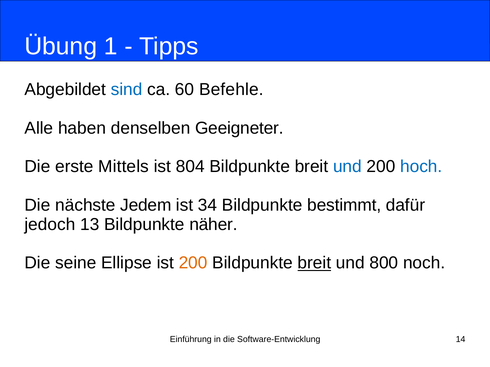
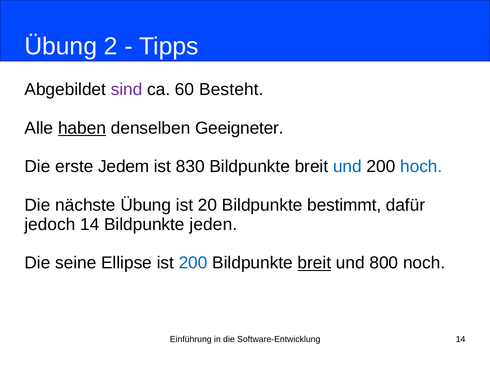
1: 1 -> 2
sind colour: blue -> purple
Befehle: Befehle -> Besteht
haben underline: none -> present
Mittels: Mittels -> Jedem
804: 804 -> 830
nächste Jedem: Jedem -> Übung
34: 34 -> 20
jedoch 13: 13 -> 14
näher: näher -> jeden
200 at (193, 263) colour: orange -> blue
